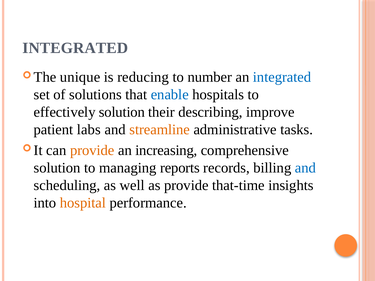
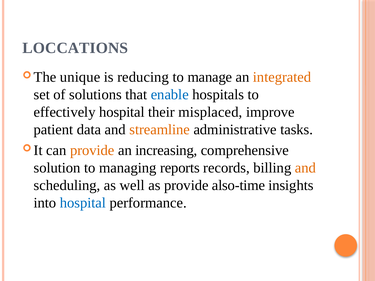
INTEGRATED at (75, 48): INTEGRATED -> LOCCATIONS
number: number -> manage
integrated at (282, 77) colour: blue -> orange
effectively solution: solution -> hospital
describing: describing -> misplaced
labs: labs -> data
and at (305, 168) colour: blue -> orange
that-time: that-time -> also-time
hospital at (83, 203) colour: orange -> blue
